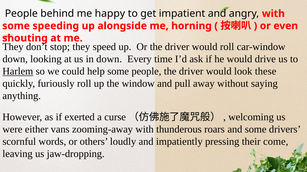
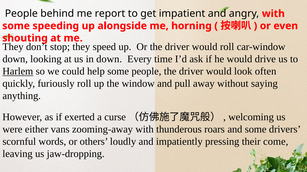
happy: happy -> report
these: these -> often
